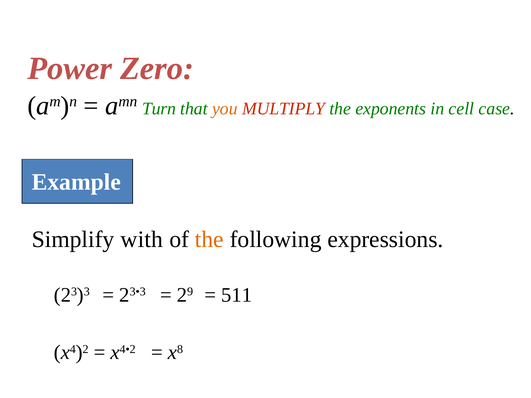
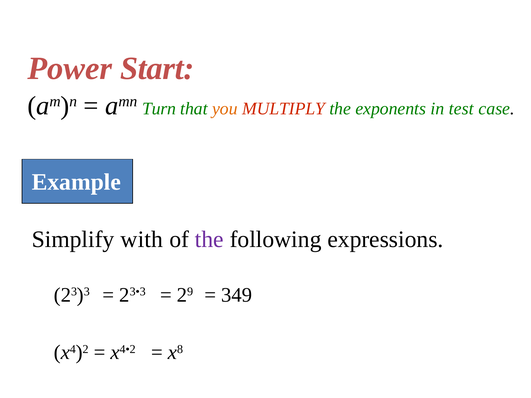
Zero: Zero -> Start
cell: cell -> test
the at (209, 240) colour: orange -> purple
511: 511 -> 349
